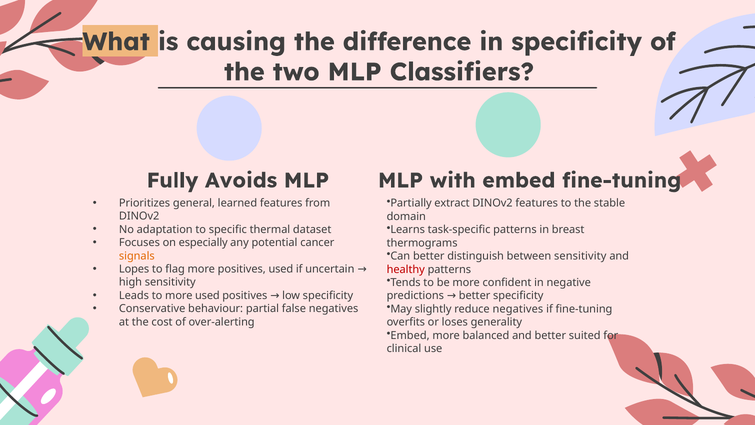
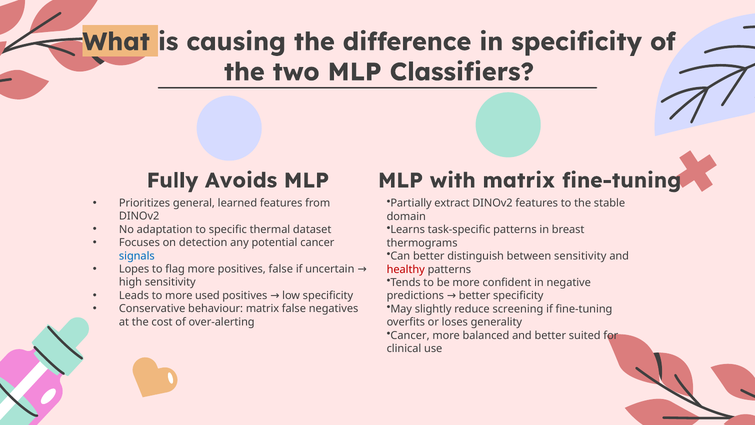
with embed: embed -> matrix
especially: especially -> detection
signals colour: orange -> blue
positives used: used -> false
behaviour partial: partial -> matrix
reduce negatives: negatives -> screening
Embed at (410, 335): Embed -> Cancer
